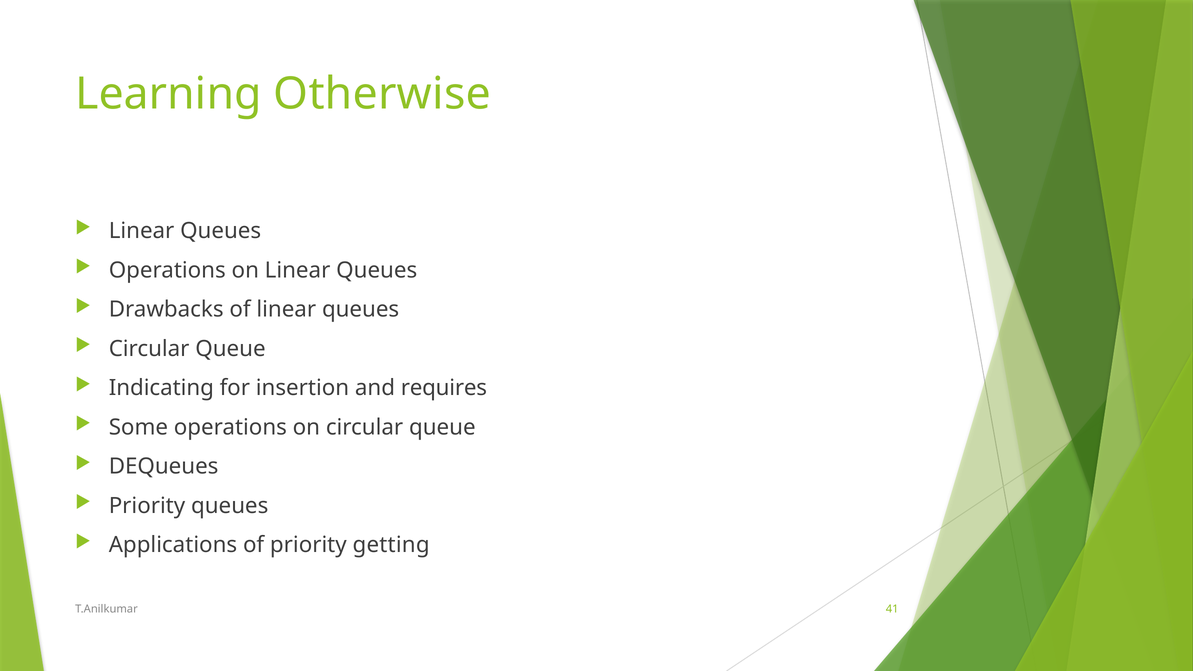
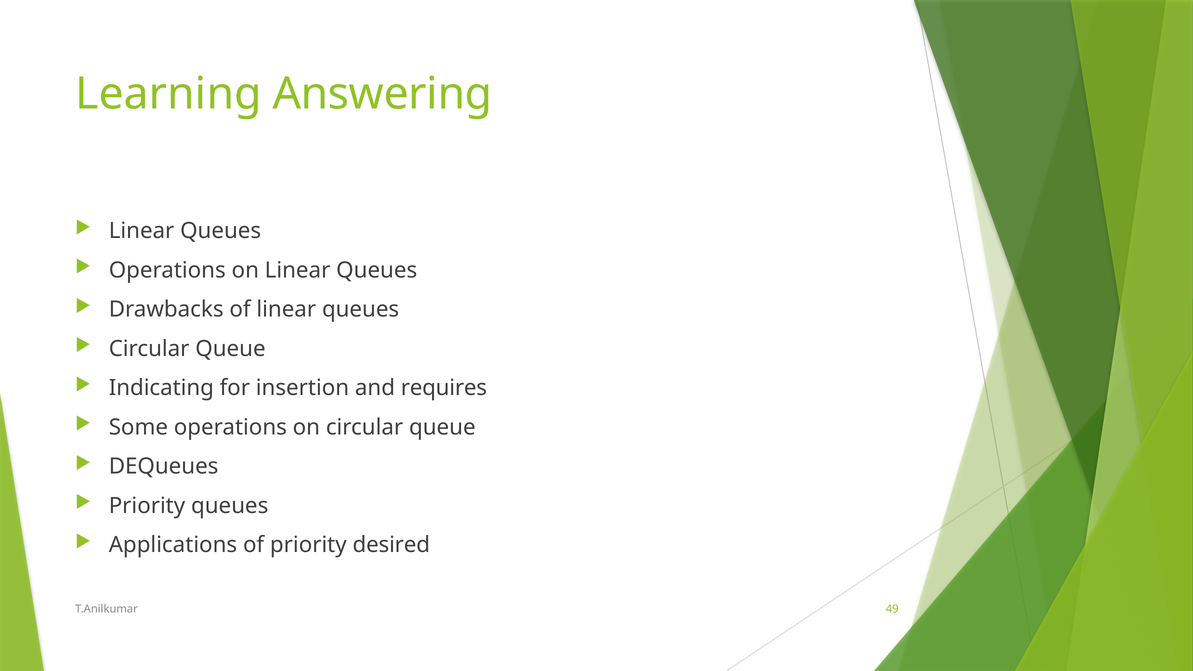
Otherwise: Otherwise -> Answering
getting: getting -> desired
41: 41 -> 49
